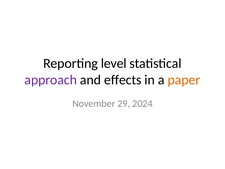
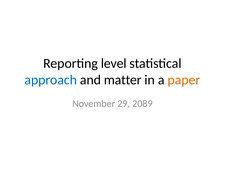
approach colour: purple -> blue
effects: effects -> matter
2024: 2024 -> 2089
